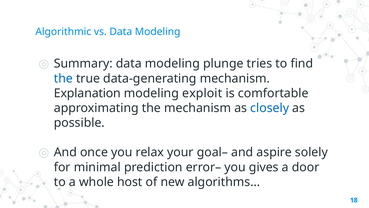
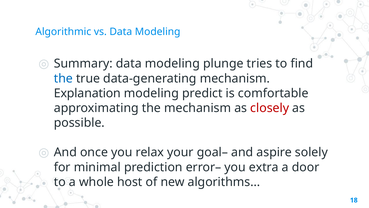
exploit: exploit -> predict
closely colour: blue -> red
gives: gives -> extra
